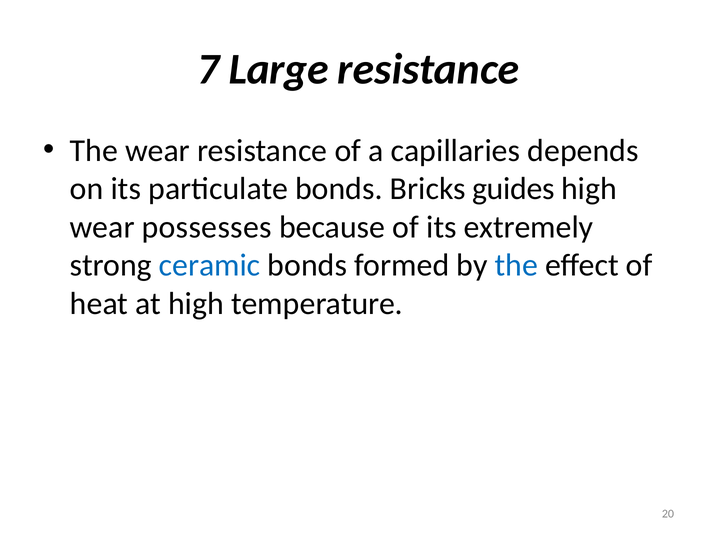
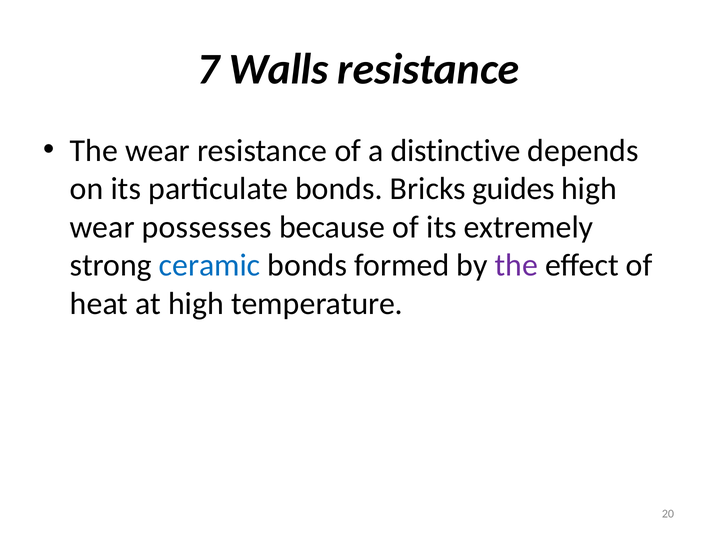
Large: Large -> Walls
capillaries: capillaries -> distinctive
the at (516, 265) colour: blue -> purple
